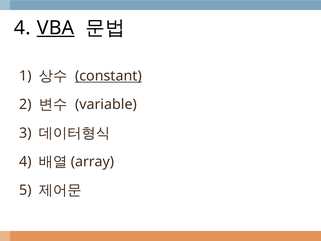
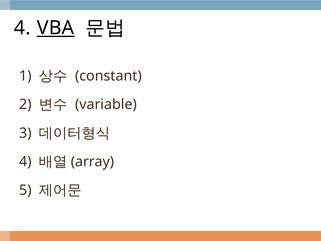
constant underline: present -> none
